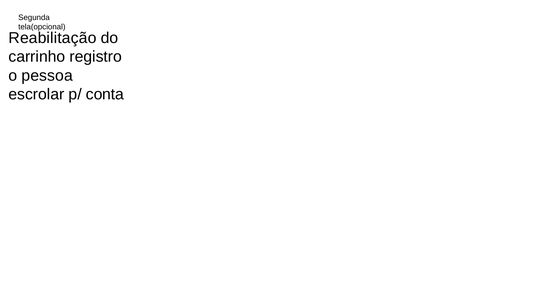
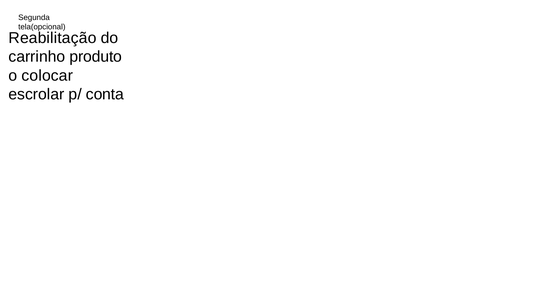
registro: registro -> produto
pessoa: pessoa -> colocar
